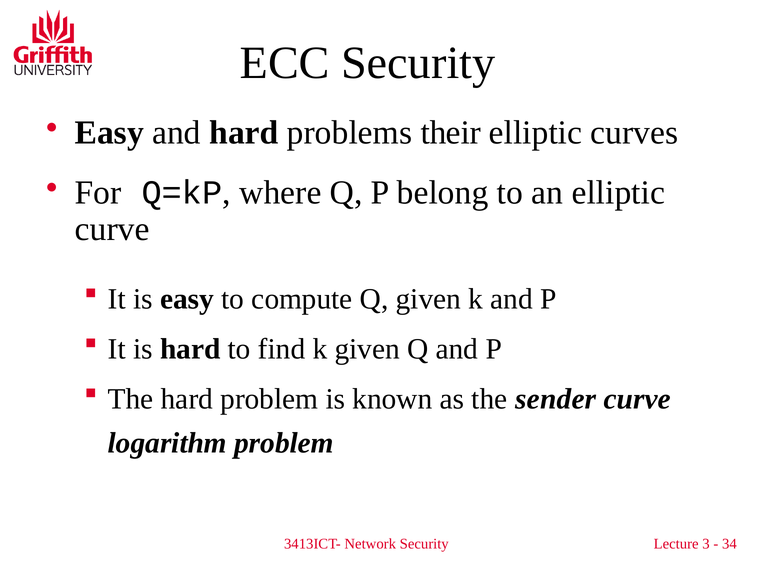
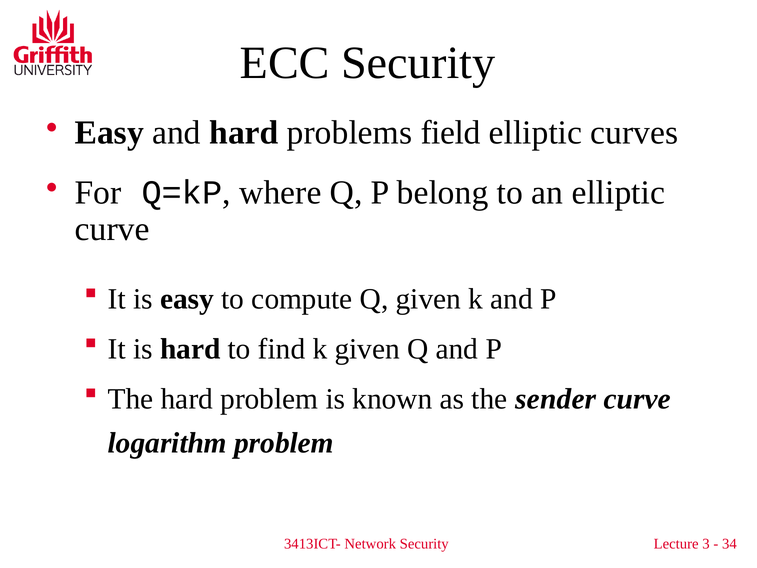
their: their -> field
